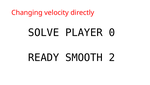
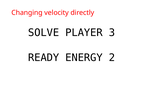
0: 0 -> 3
SMOOTH: SMOOTH -> ENERGY
